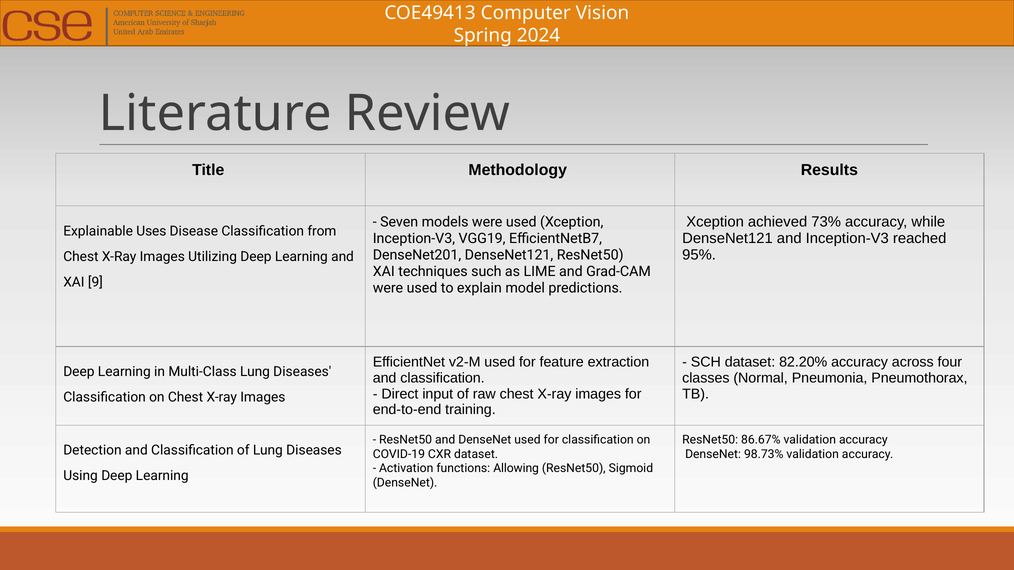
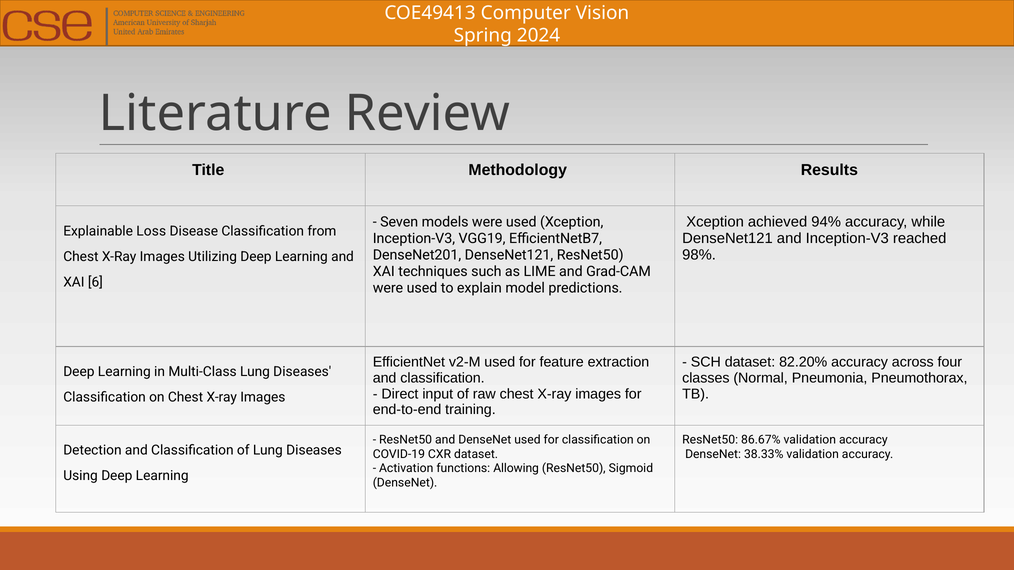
73%: 73% -> 94%
Uses: Uses -> Loss
95%: 95% -> 98%
9: 9 -> 6
98.73%: 98.73% -> 38.33%
